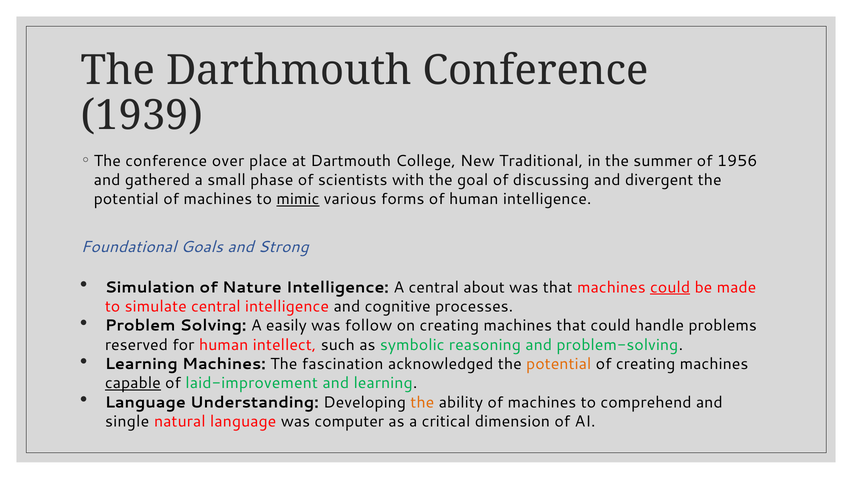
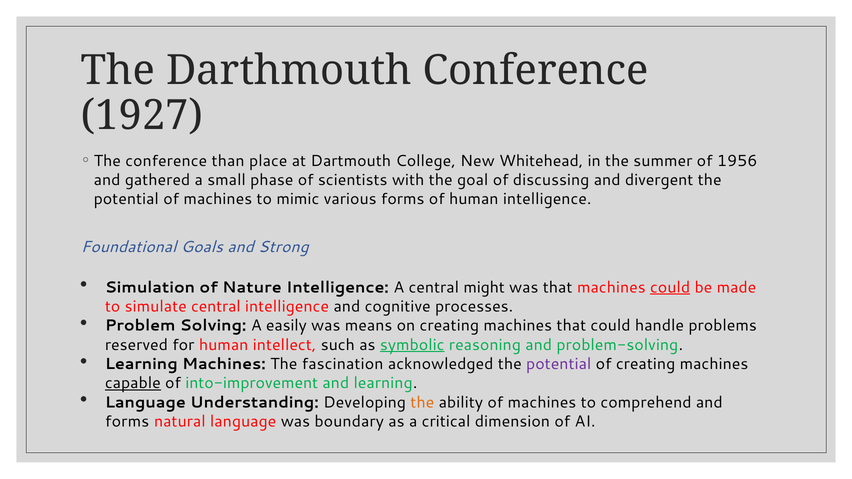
1939: 1939 -> 1927
over: over -> than
Traditional: Traditional -> Whitehead
mimic underline: present -> none
about: about -> might
follow: follow -> means
symbolic underline: none -> present
potential at (559, 364) colour: orange -> purple
laid-improvement: laid-improvement -> into-improvement
single at (127, 422): single -> forms
computer: computer -> boundary
